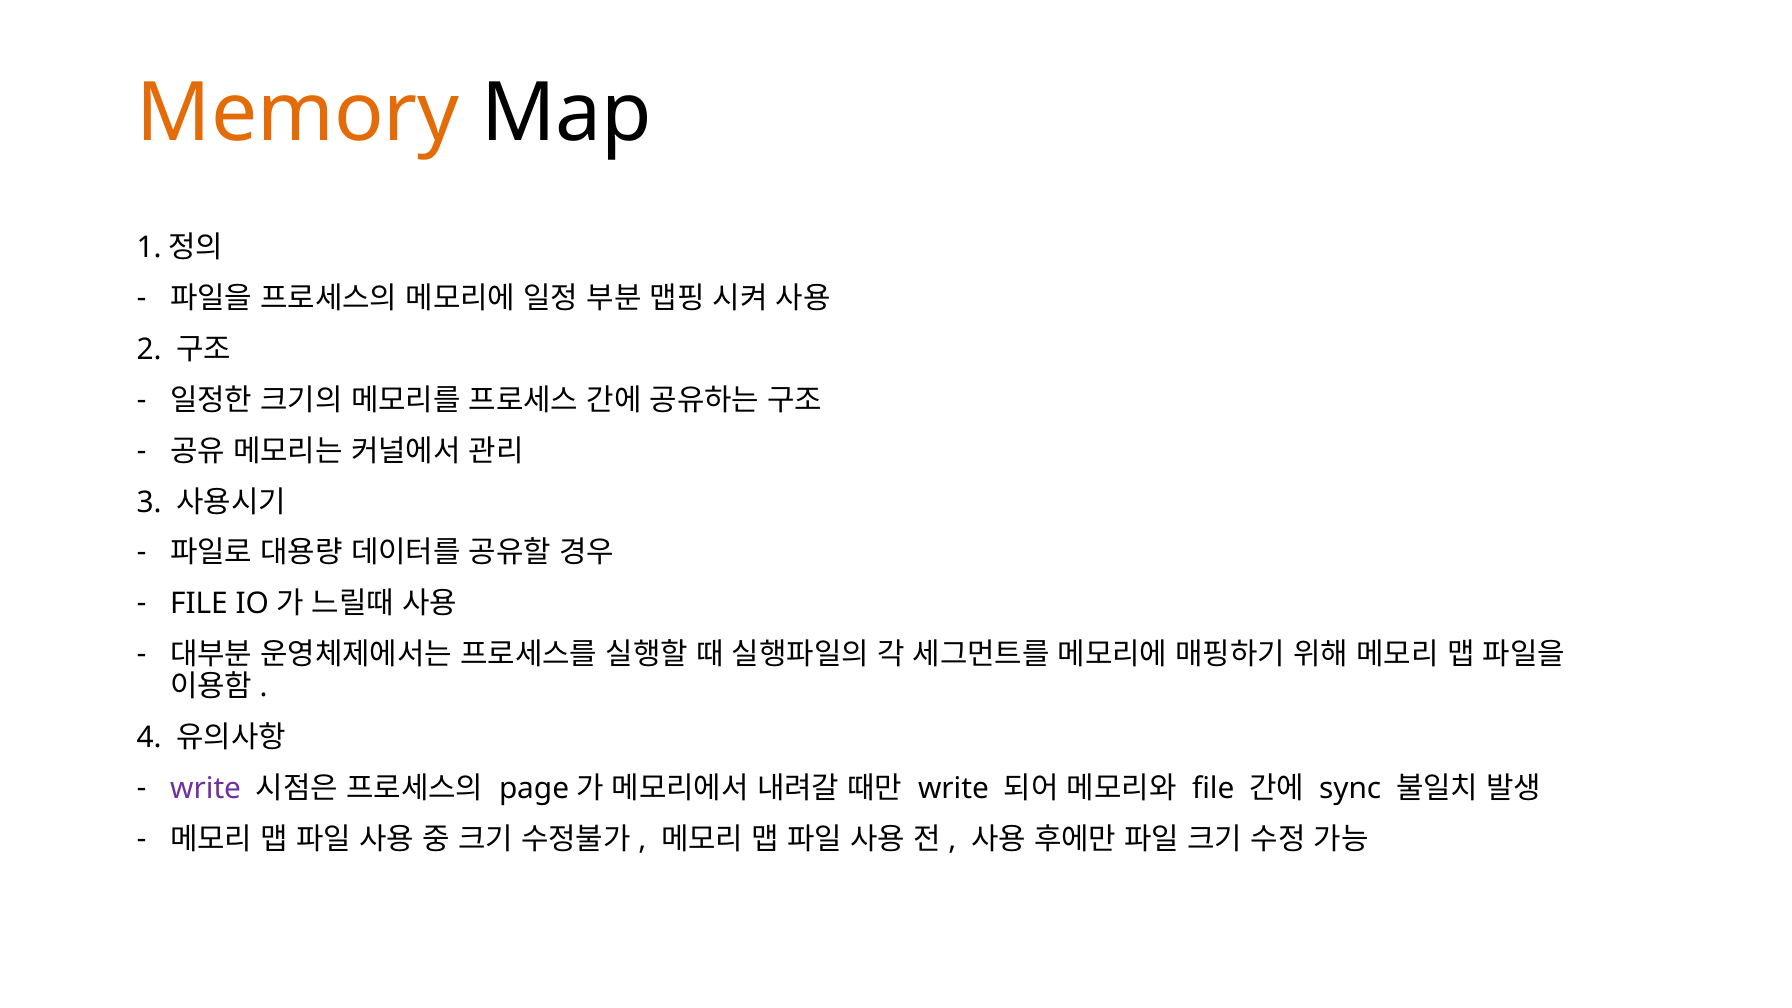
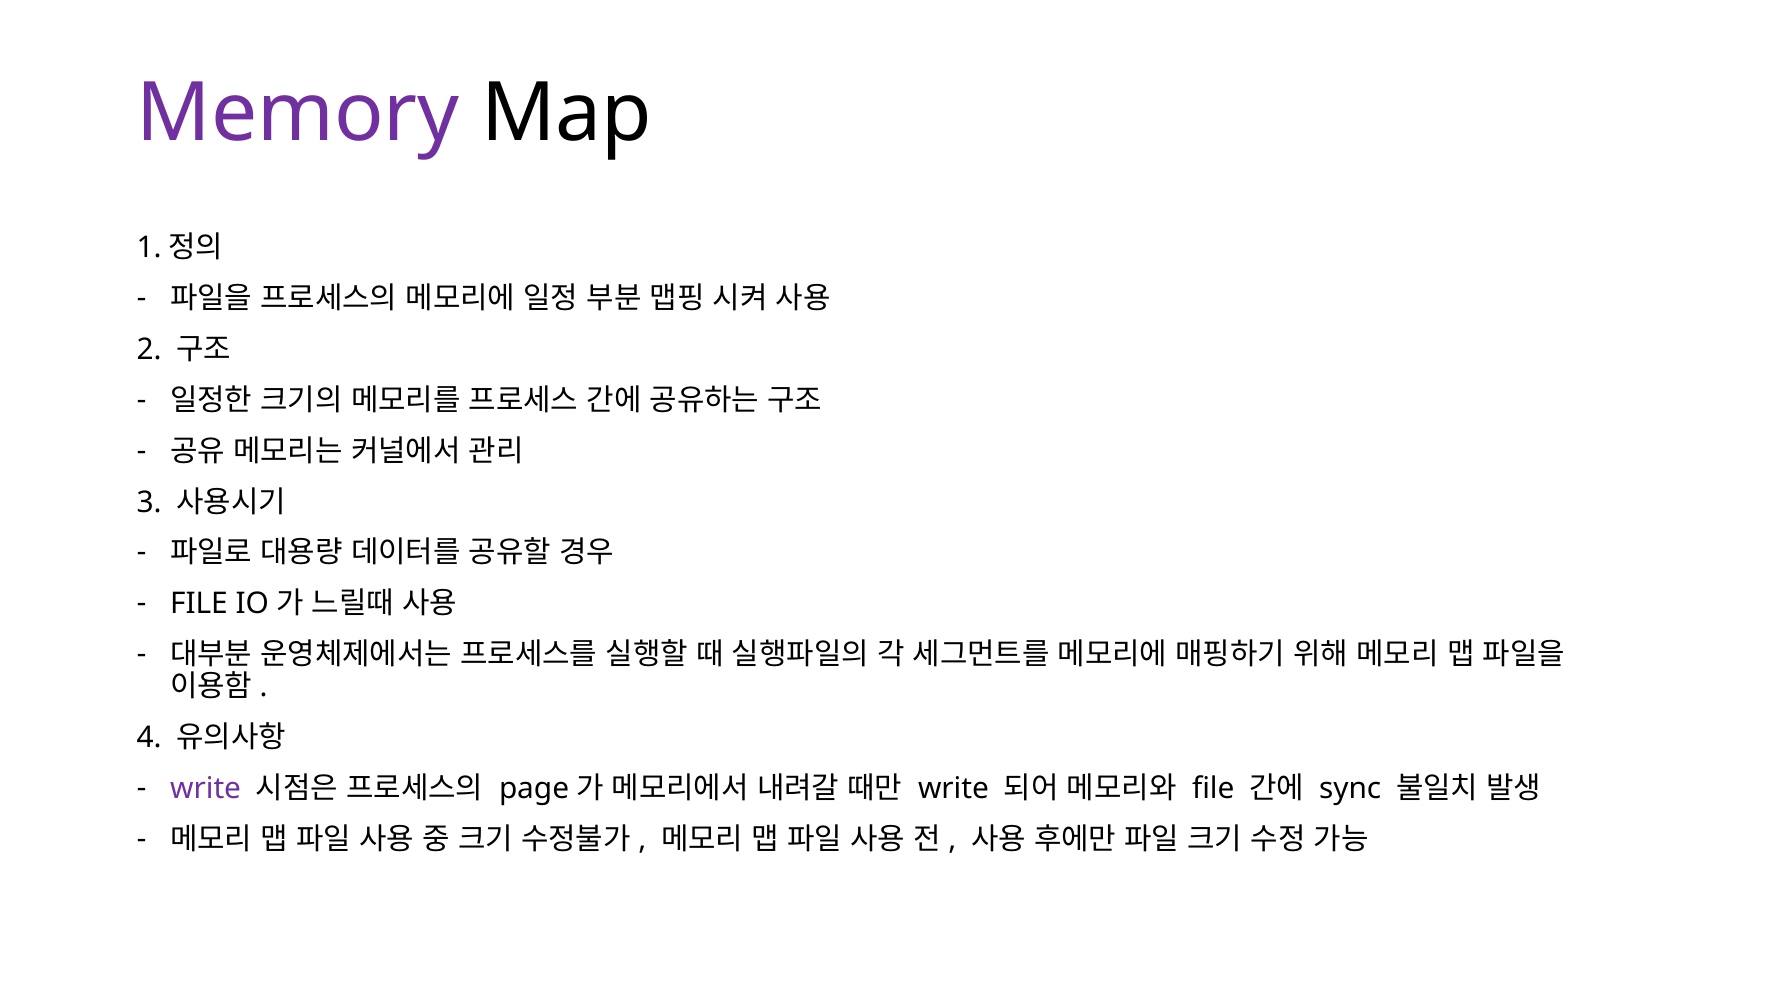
Memory colour: orange -> purple
